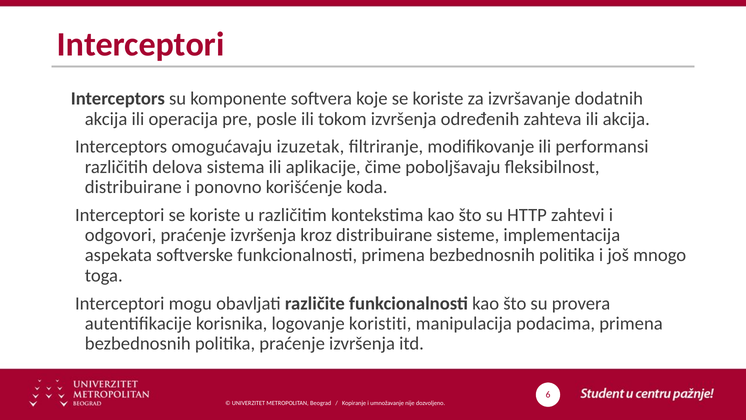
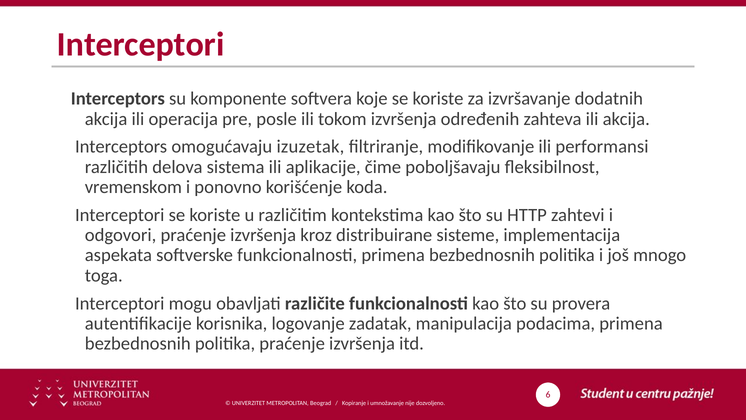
distribuirane at (133, 187): distribuirane -> vremenskom
koristiti: koristiti -> zadatak
